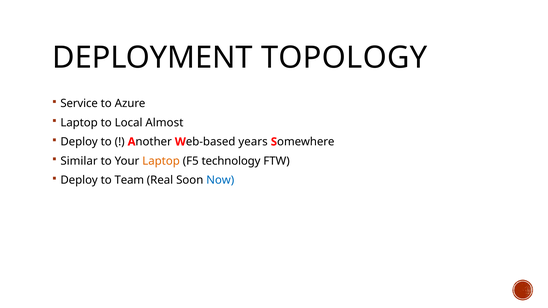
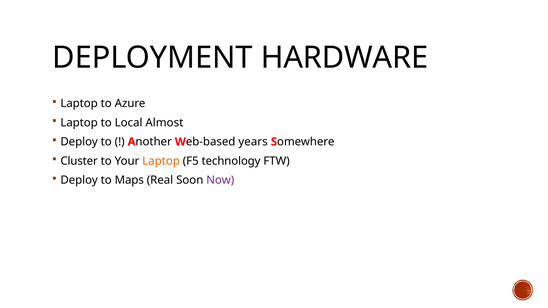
TOPOLOGY: TOPOLOGY -> HARDWARE
Service at (79, 104): Service -> Laptop
Similar: Similar -> Cluster
Team: Team -> Maps
Now colour: blue -> purple
